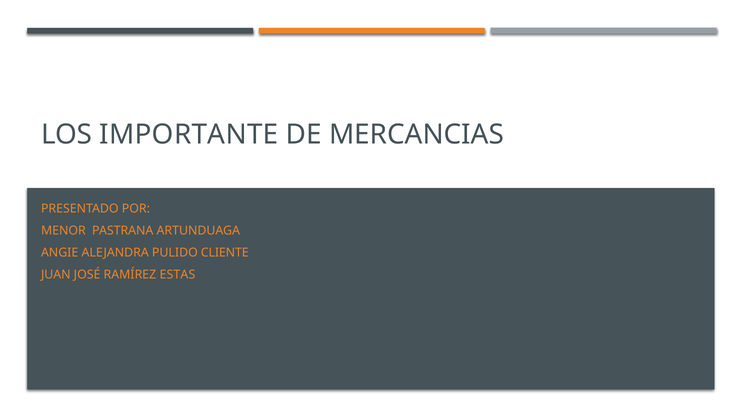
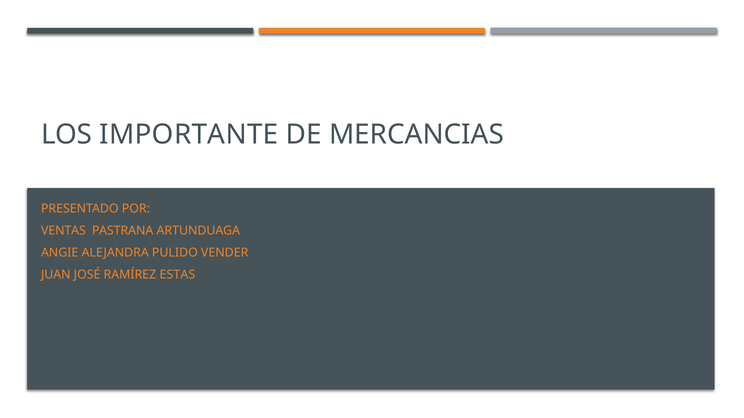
MENOR: MENOR -> VENTAS
CLIENTE: CLIENTE -> VENDER
